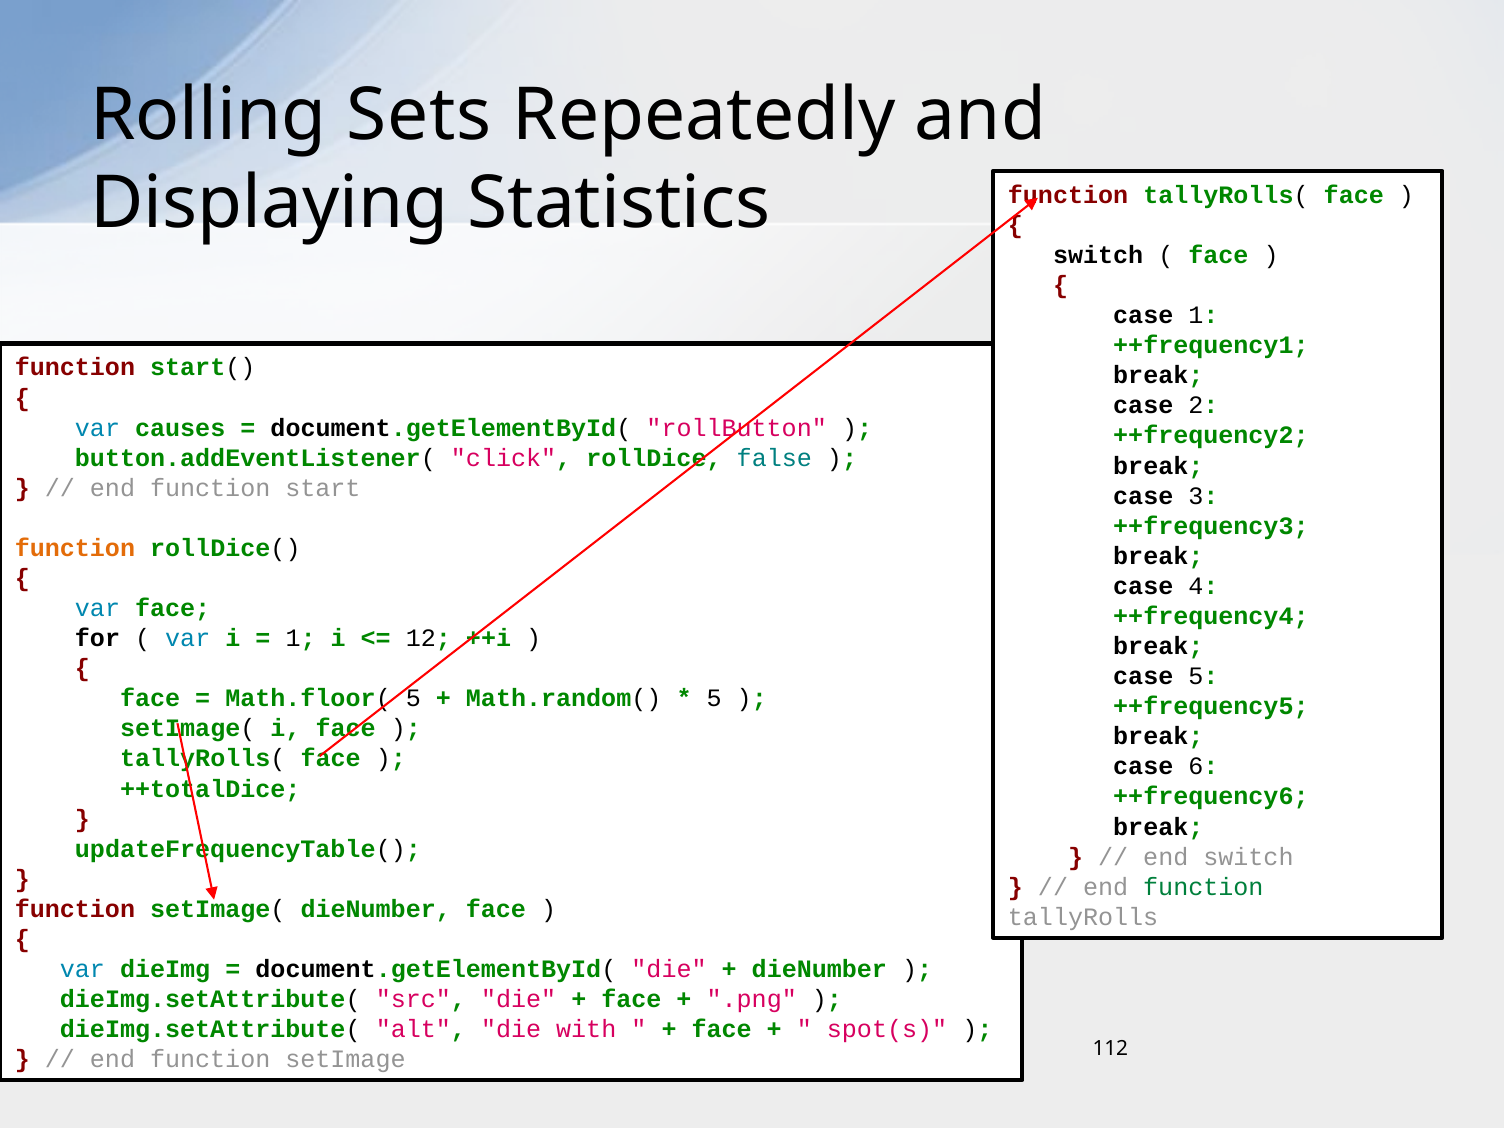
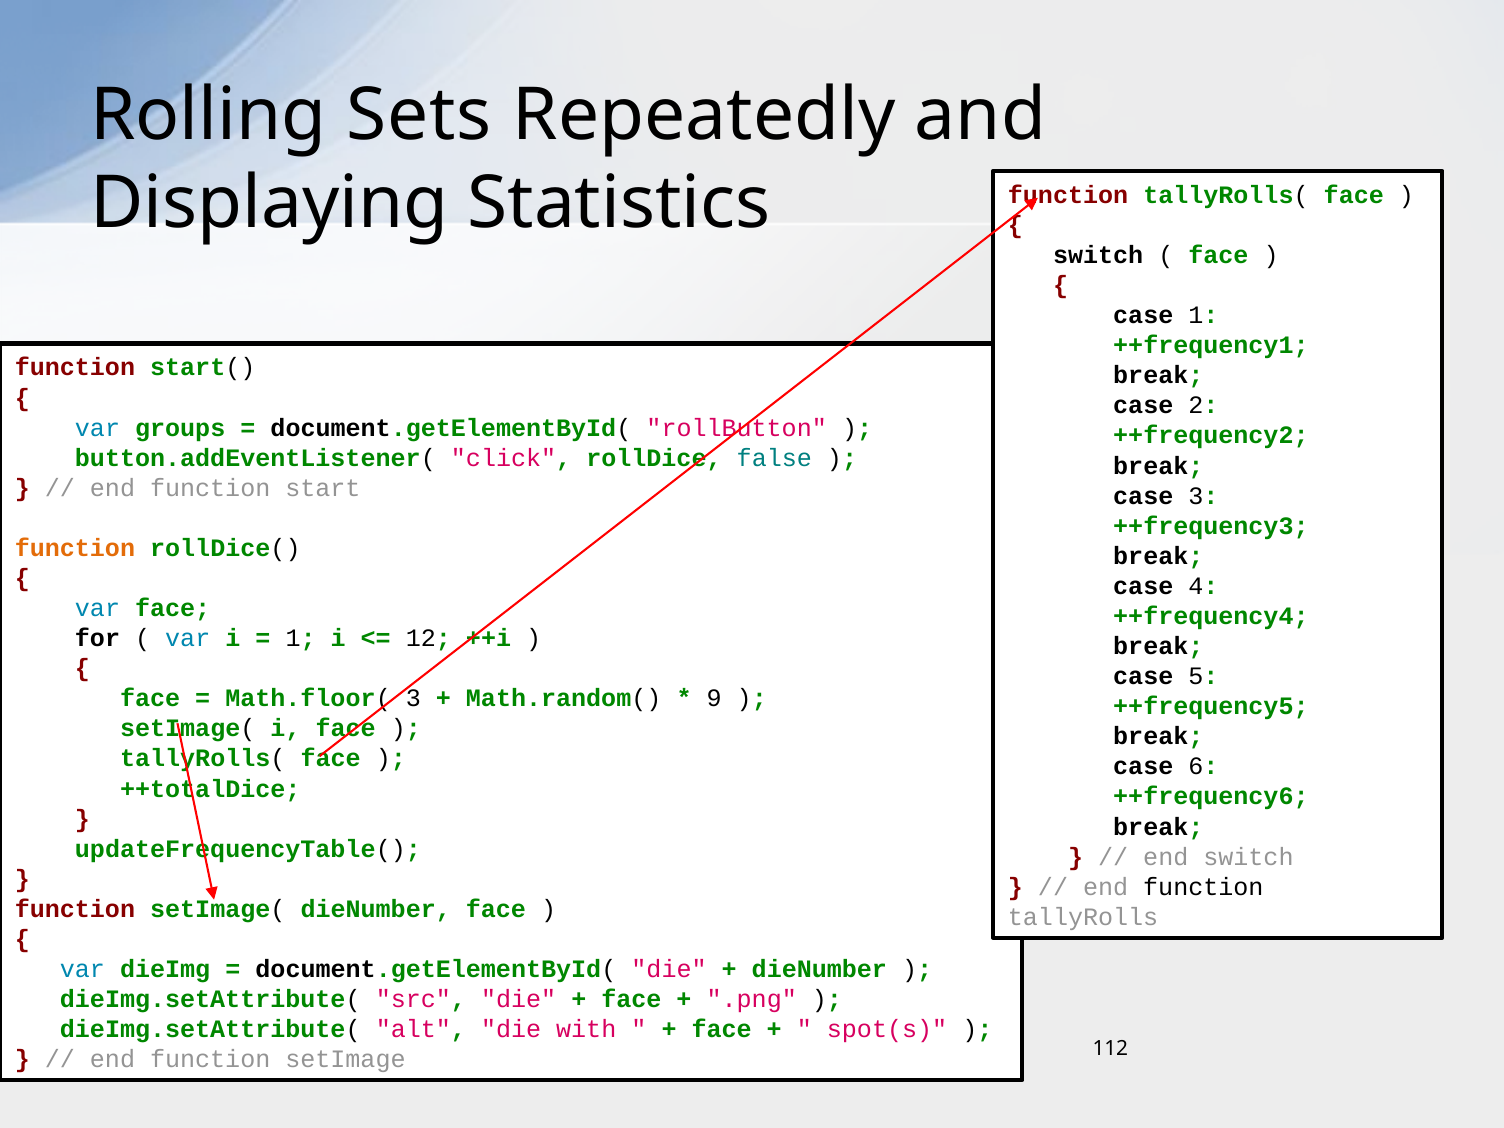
causes: causes -> groups
Math.floor( 5: 5 -> 3
5 at (714, 699): 5 -> 9
function at (1203, 887) colour: green -> black
